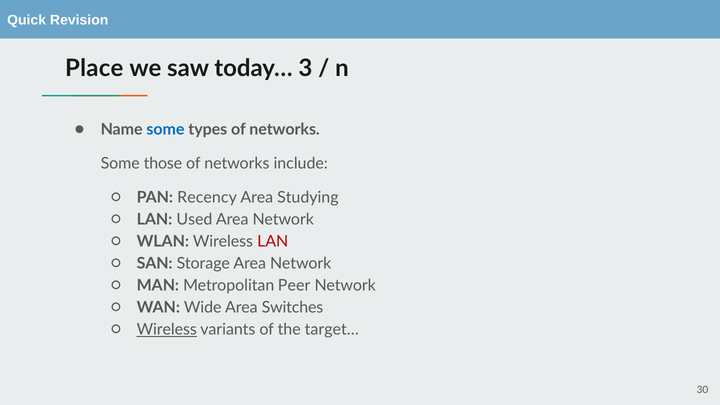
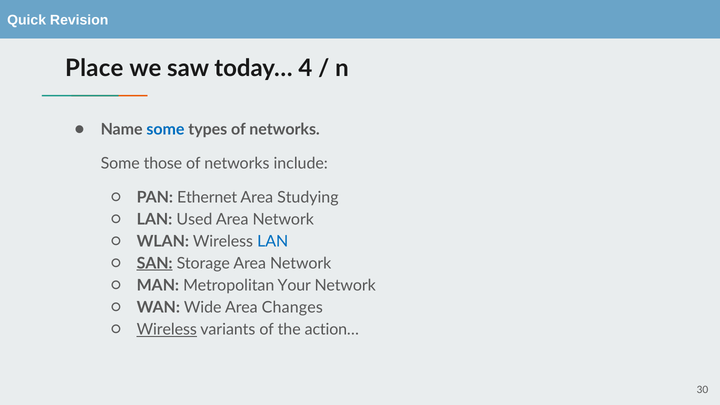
3: 3 -> 4
Recency: Recency -> Ethernet
LAN at (273, 241) colour: red -> blue
SAN underline: none -> present
Peer: Peer -> Your
Switches: Switches -> Changes
target…: target… -> action…
